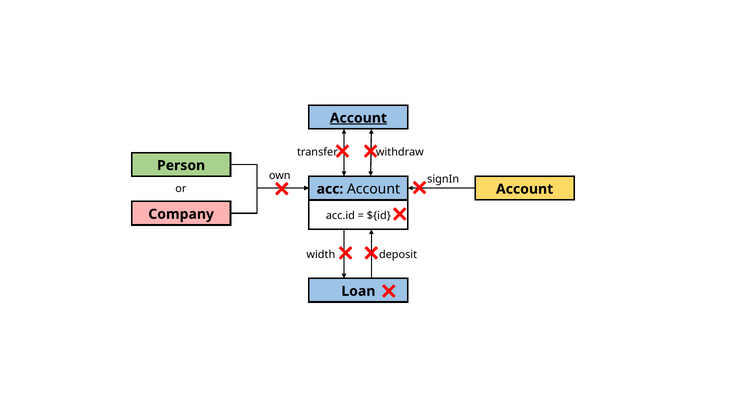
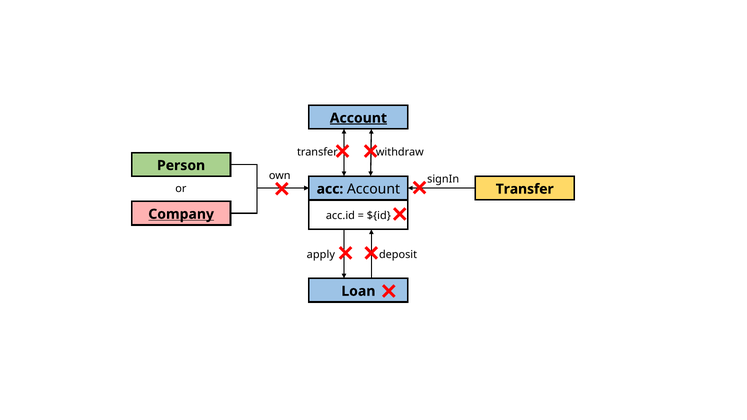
Account Account: Account -> Transfer
Company underline: none -> present
width: width -> apply
